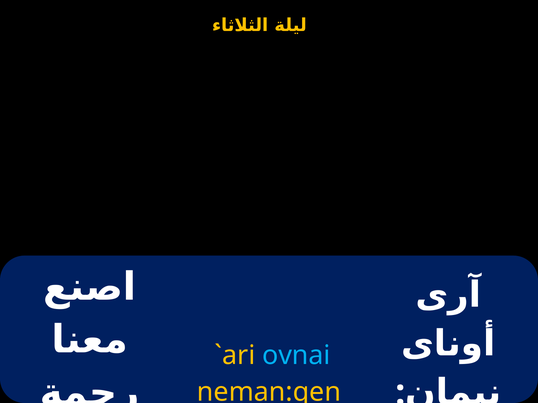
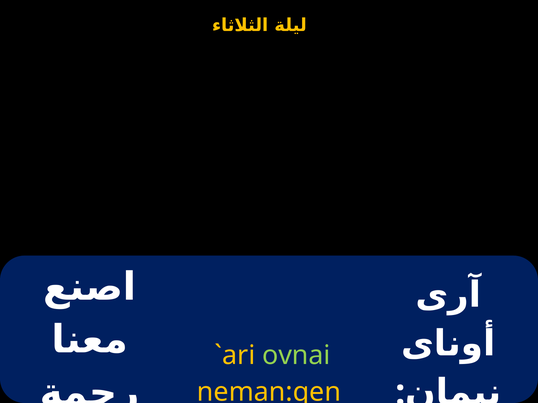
ovnai colour: light blue -> light green
